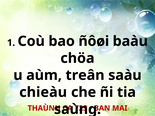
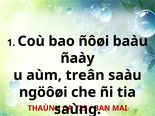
chöa: chöa -> ñaày
chieàu: chieàu -> ngöôøi
